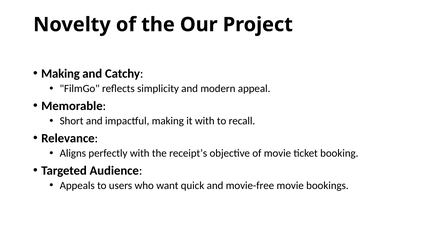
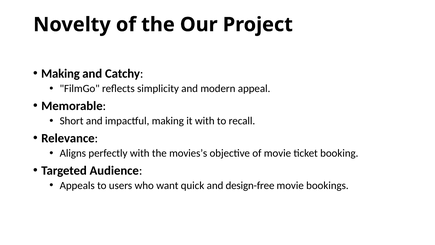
receipt’s: receipt’s -> movies’s
movie-free: movie-free -> design-free
